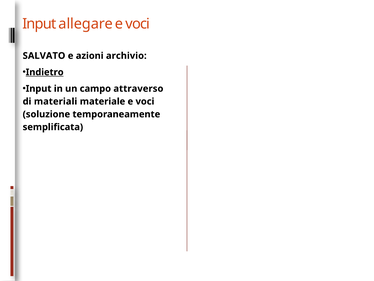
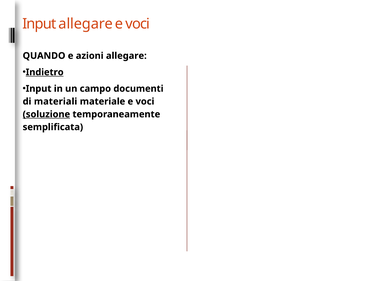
SALVATO: SALVATO -> QUANDO
azioni archivio: archivio -> allegare
attraverso: attraverso -> documenti
soluzione underline: none -> present
